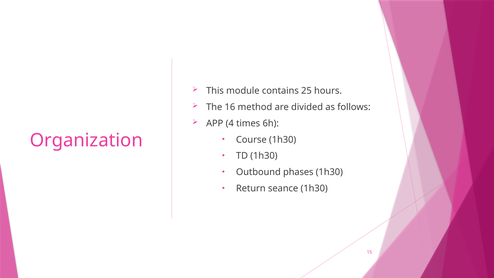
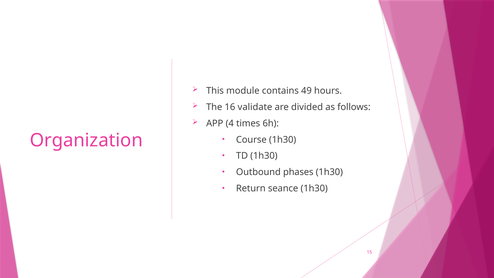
25: 25 -> 49
method: method -> validate
